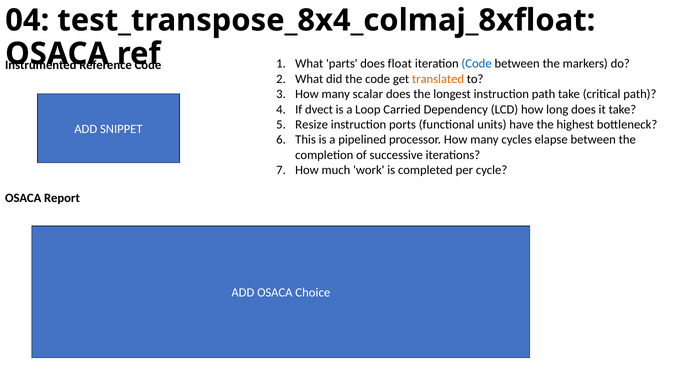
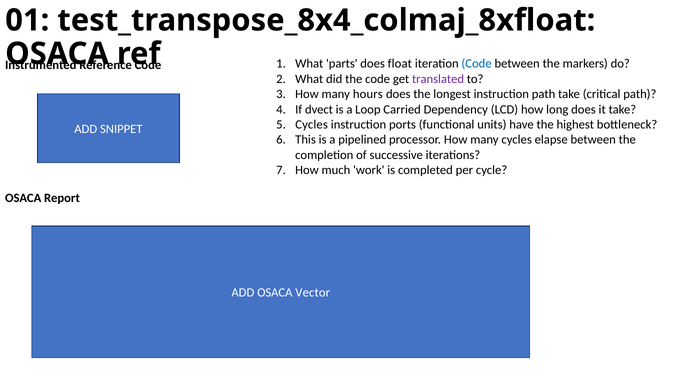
04: 04 -> 01
translated colour: orange -> purple
scalar: scalar -> hours
Resize at (312, 124): Resize -> Cycles
Choice: Choice -> Vector
